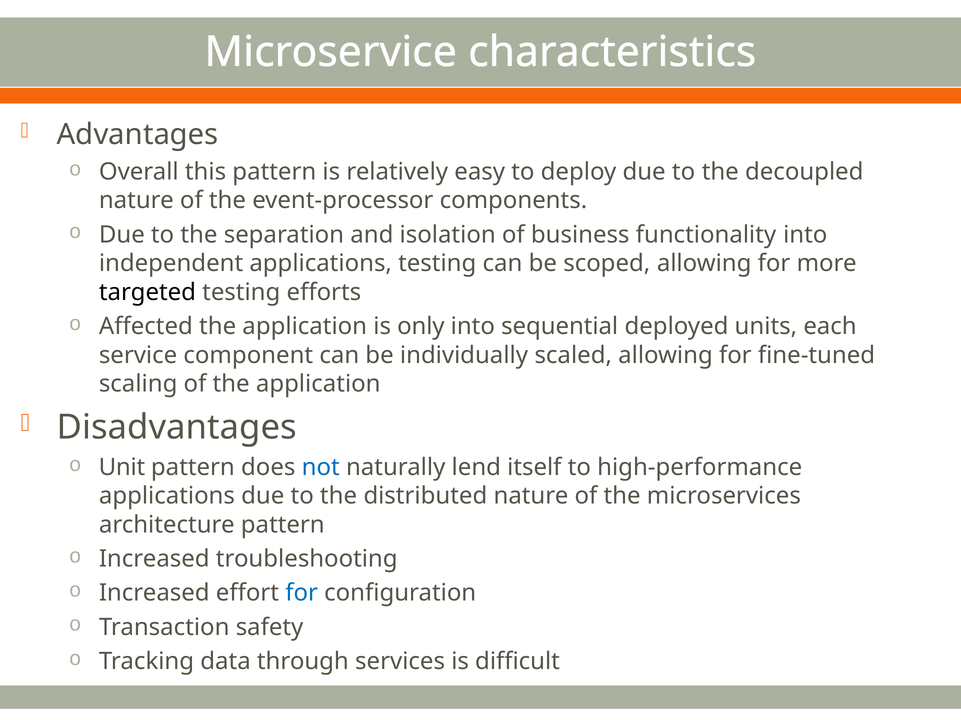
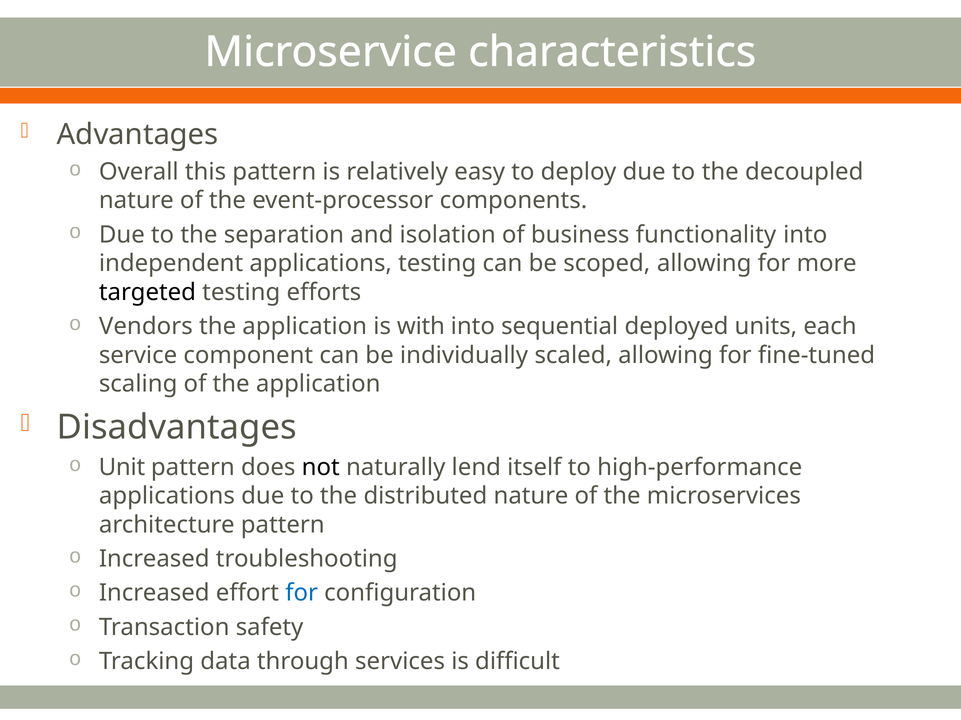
Affected: Affected -> Vendors
only: only -> with
not colour: blue -> black
